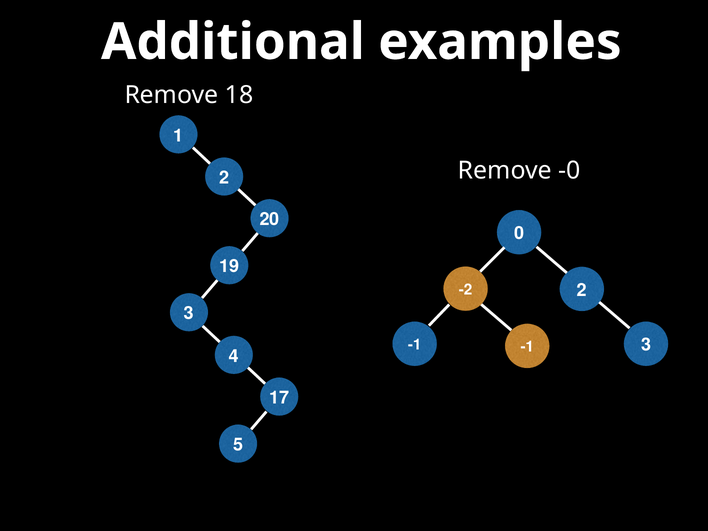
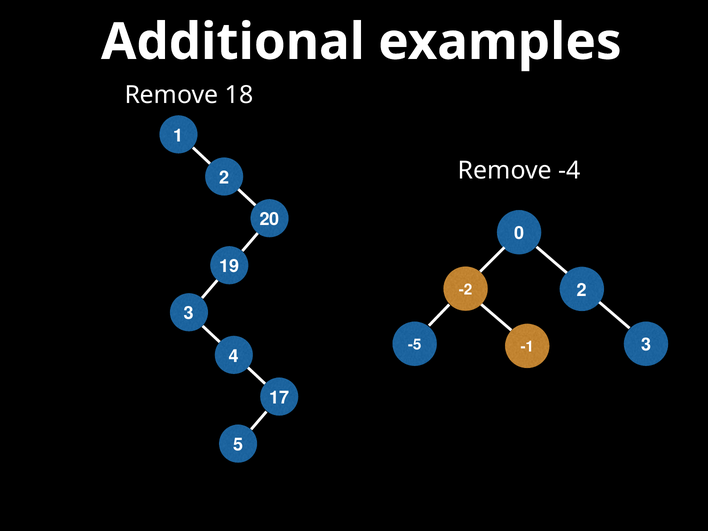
-0: -0 -> -4
-1 at (415, 345): -1 -> -5
